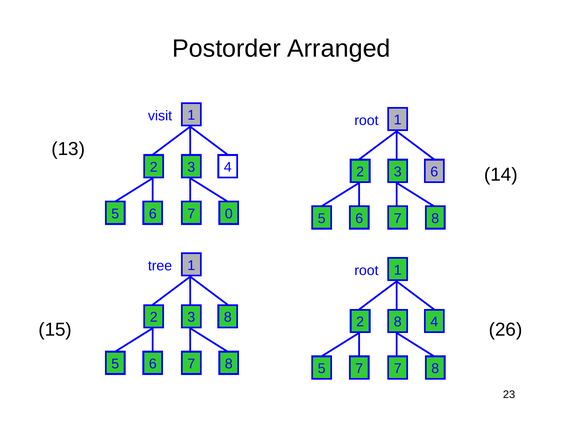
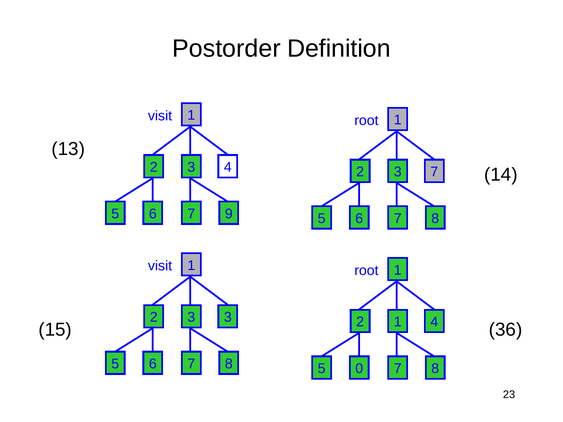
Arranged: Arranged -> Definition
3 6: 6 -> 7
0: 0 -> 9
tree at (160, 266): tree -> visit
3 8: 8 -> 3
2 8: 8 -> 1
26: 26 -> 36
5 7: 7 -> 0
